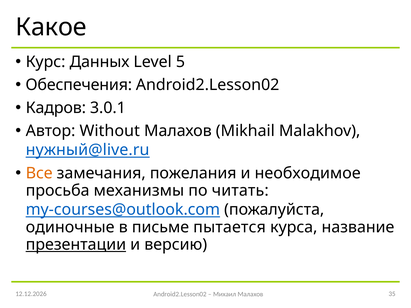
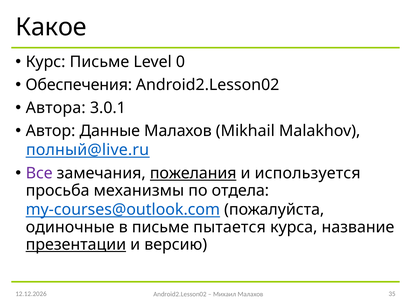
Курс Данных: Данных -> Письме
5: 5 -> 0
Кадров: Кадров -> Автора
Without: Without -> Данные
нужный@live.ru: нужный@live.ru -> полный@live.ru
Все colour: orange -> purple
пожелания underline: none -> present
необходимое: необходимое -> используется
читать: читать -> отдела
